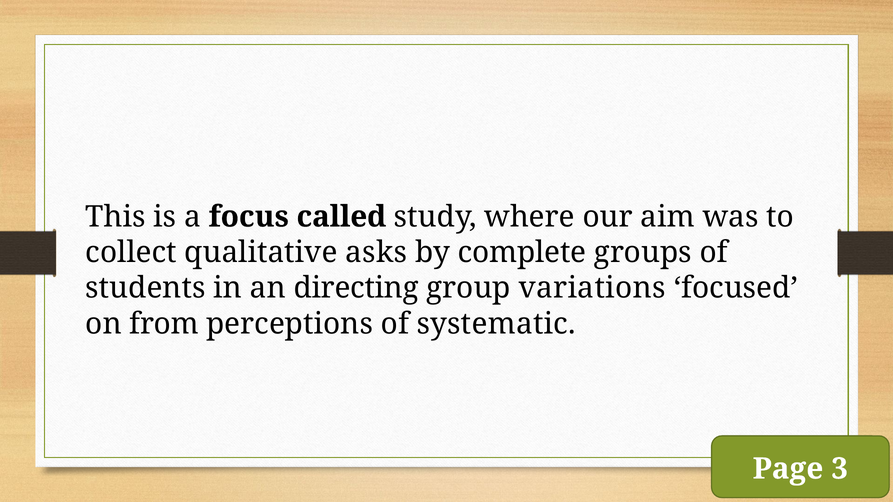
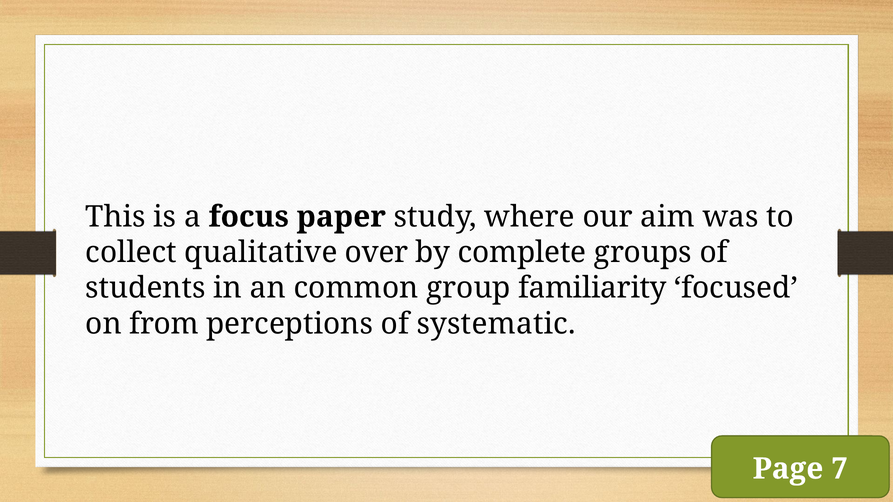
called: called -> paper
asks: asks -> over
directing: directing -> common
variations: variations -> familiarity
3: 3 -> 7
